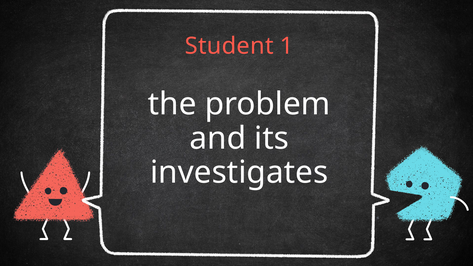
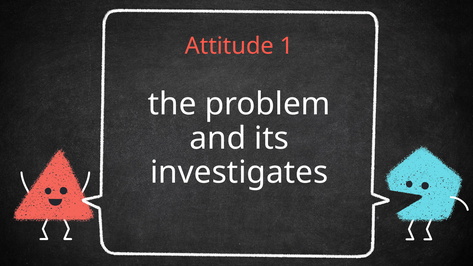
Student: Student -> Attitude
